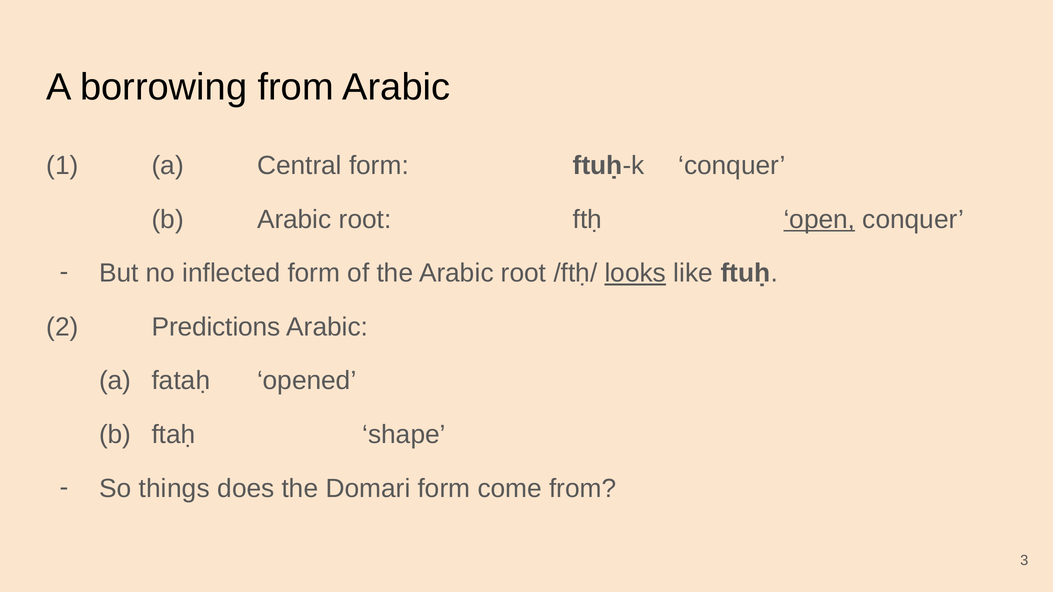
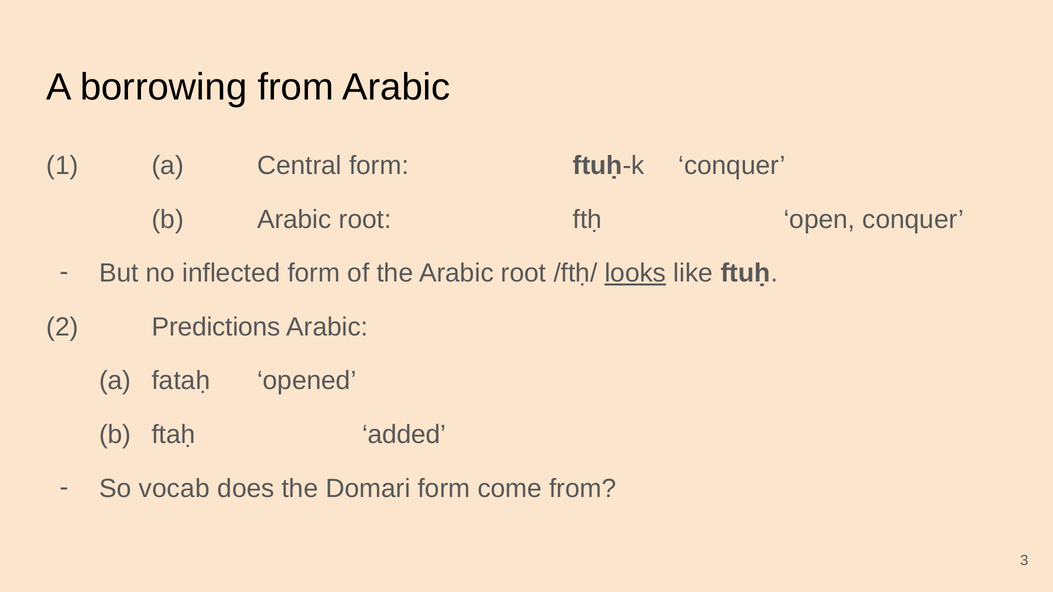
open underline: present -> none
shape: shape -> added
things: things -> vocab
